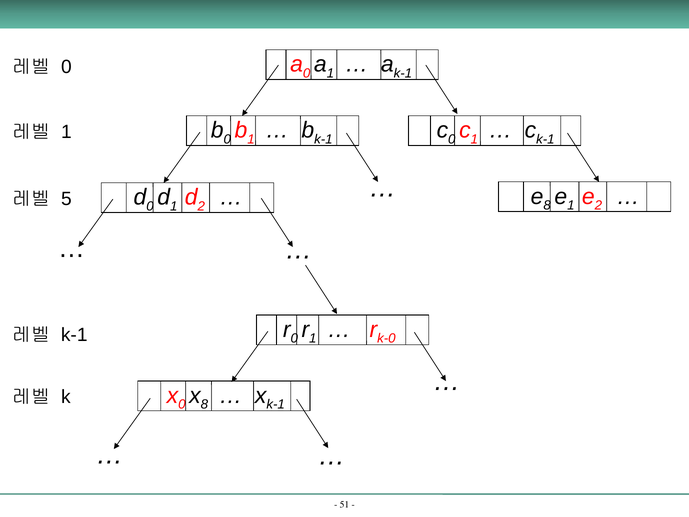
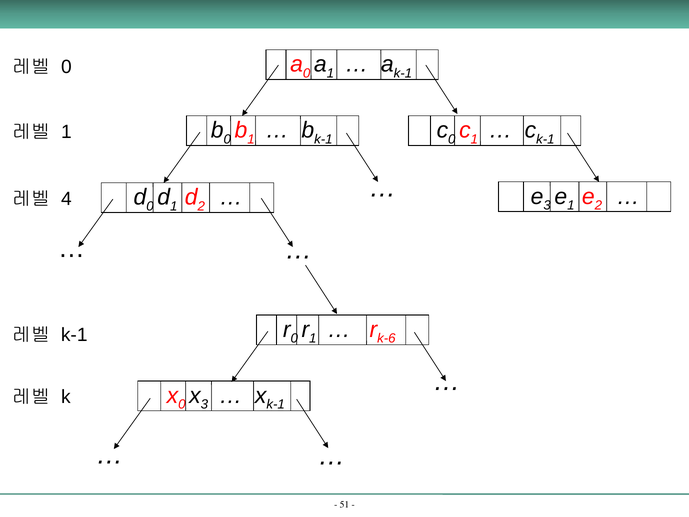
8 at (547, 205): 8 -> 3
5: 5 -> 4
k-0: k-0 -> k-6
8 at (204, 404): 8 -> 3
